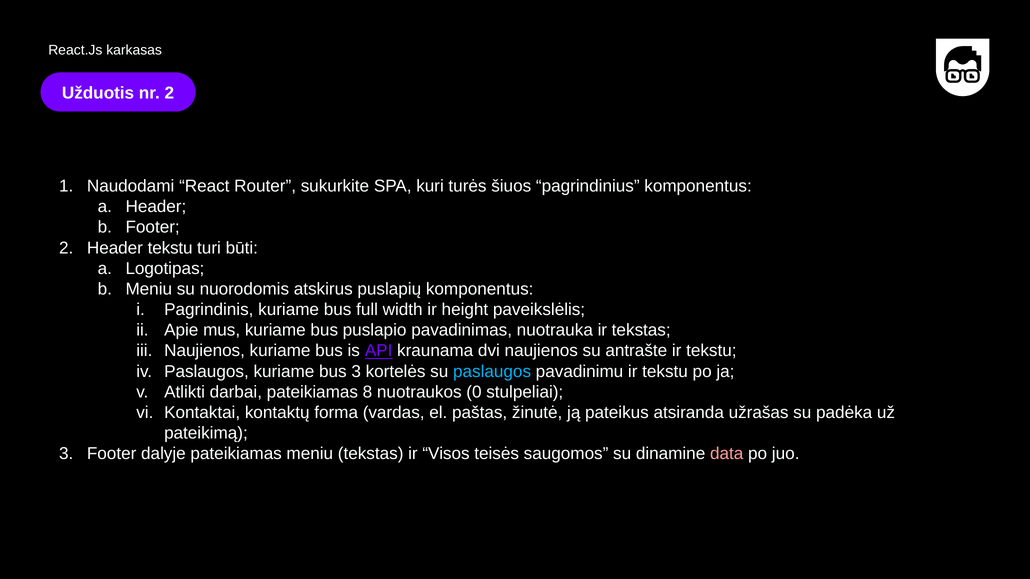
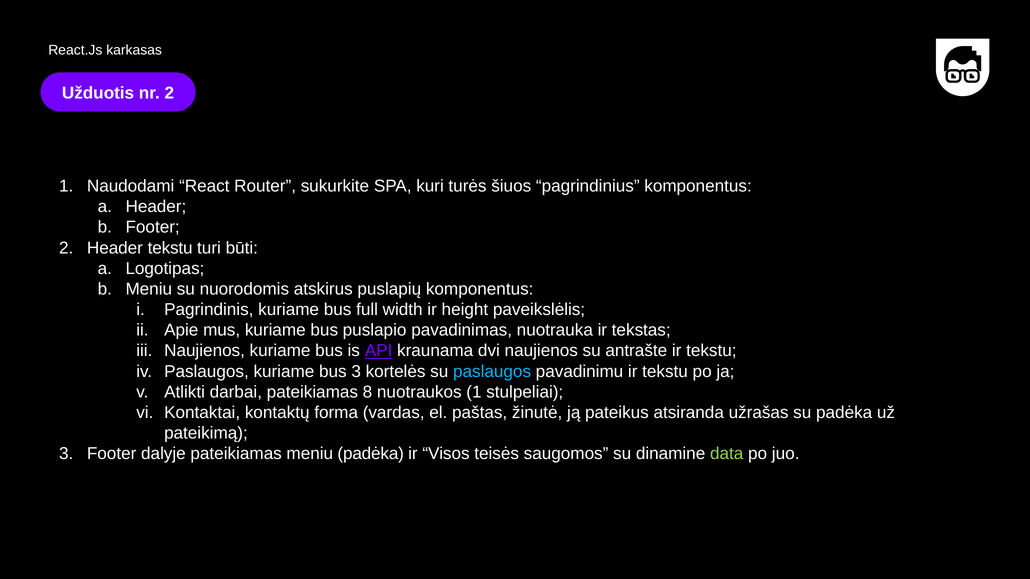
nuotraukos 0: 0 -> 1
meniu tekstas: tekstas -> padėka
data colour: pink -> light green
